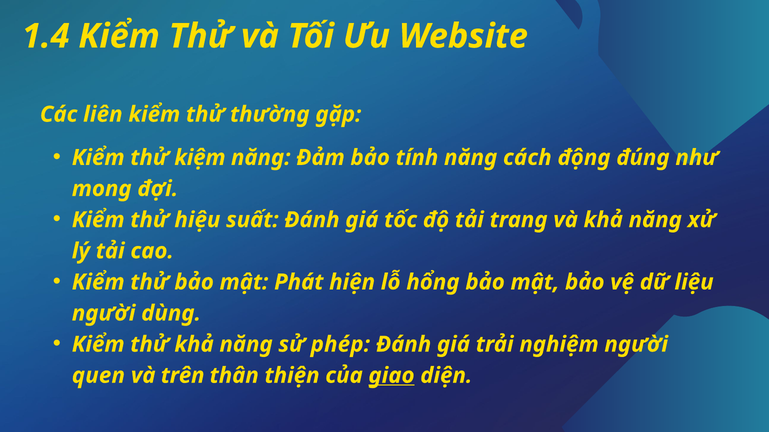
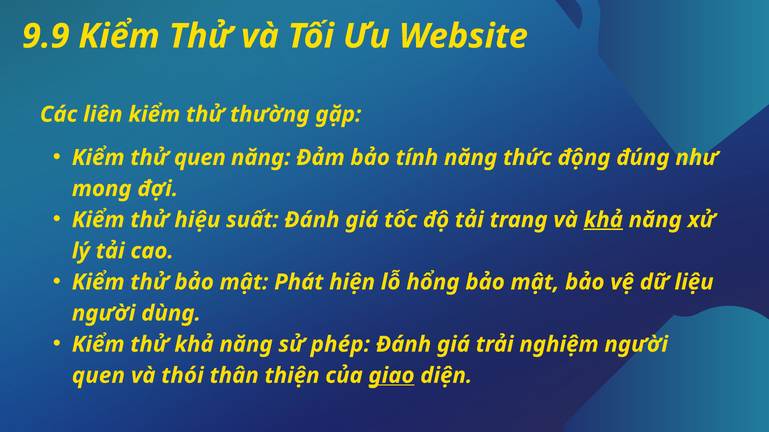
1.4: 1.4 -> 9.9
thử kiệm: kiệm -> quen
cách: cách -> thức
khả at (603, 220) underline: none -> present
trên: trên -> thói
